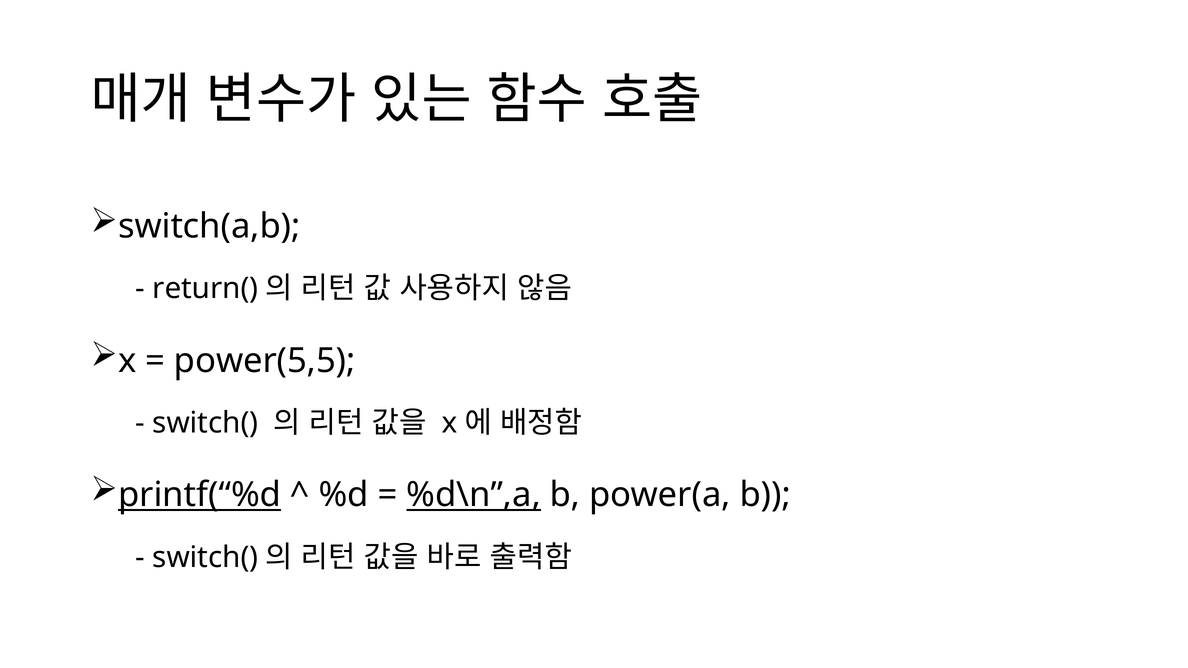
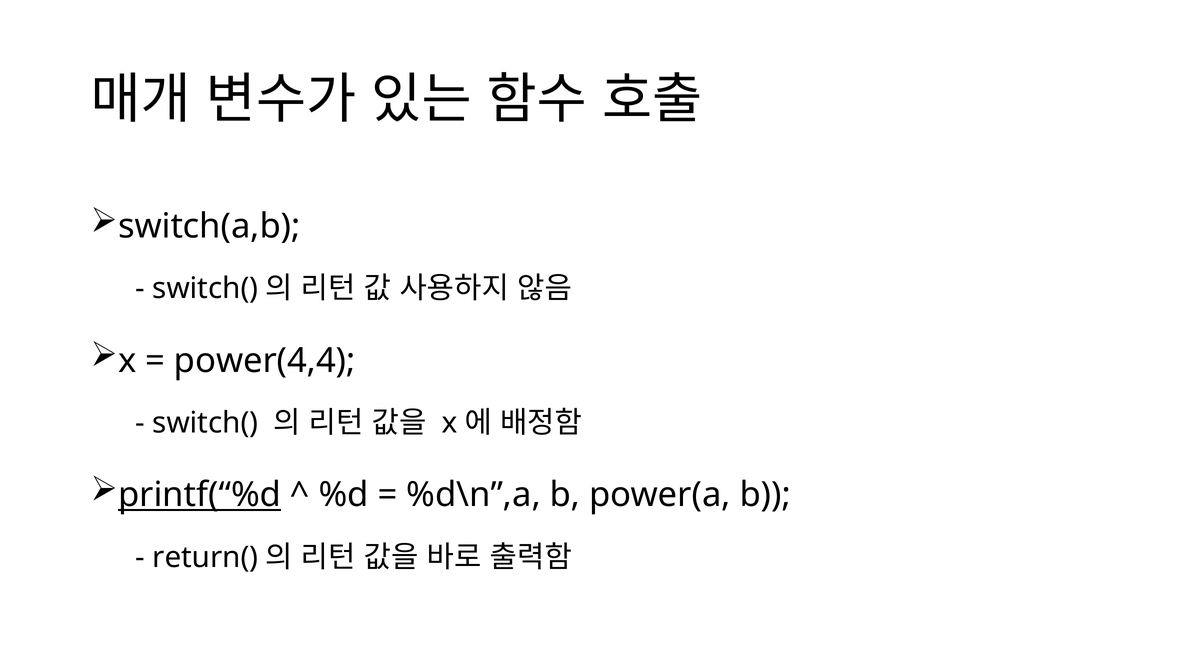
return( at (205, 289): return( -> switch(
power(5,5: power(5,5 -> power(4,4
%d\n”,a underline: present -> none
switch( at (205, 557): switch( -> return(
